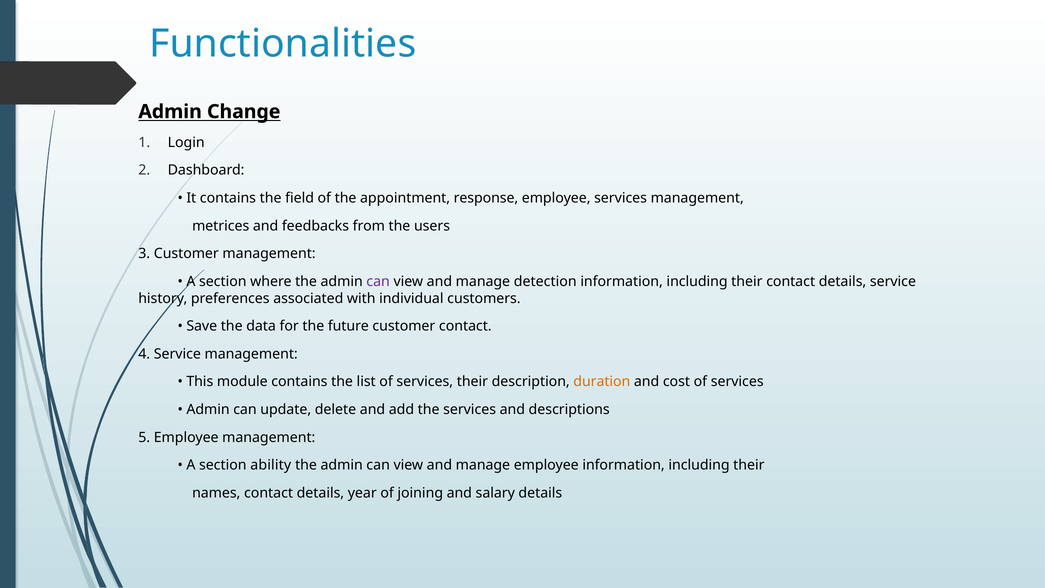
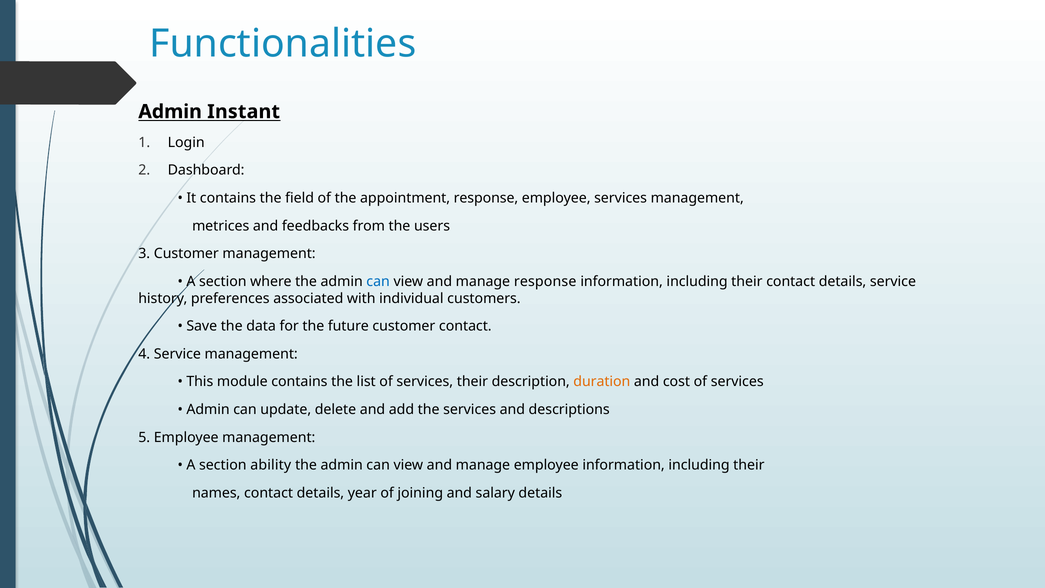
Change: Change -> Instant
can at (378, 281) colour: purple -> blue
manage detection: detection -> response
